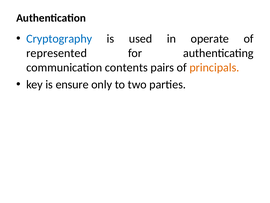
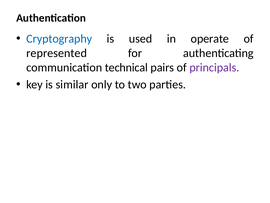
contents: contents -> technical
principals colour: orange -> purple
ensure: ensure -> similar
